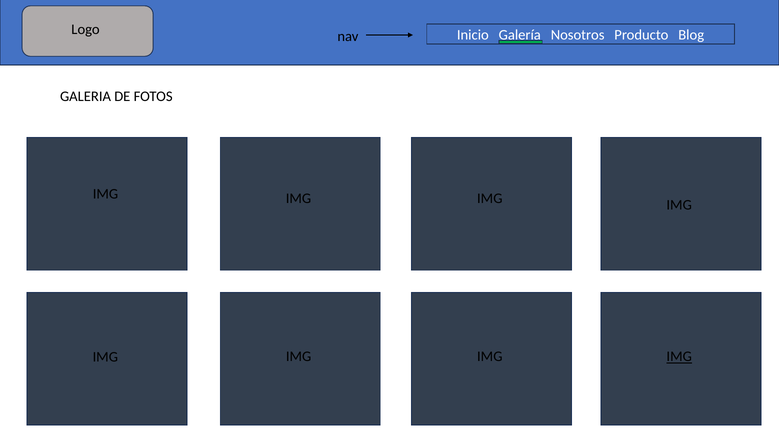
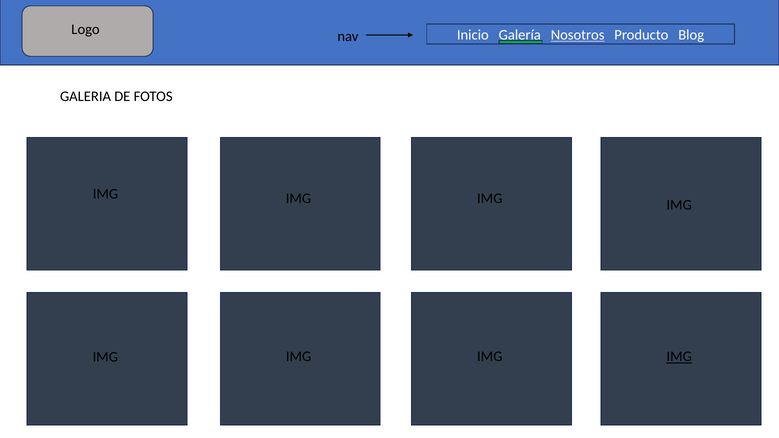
Nosotros underline: none -> present
